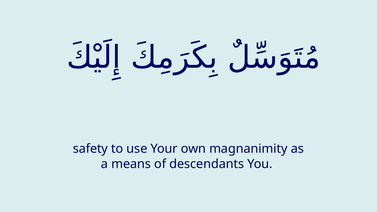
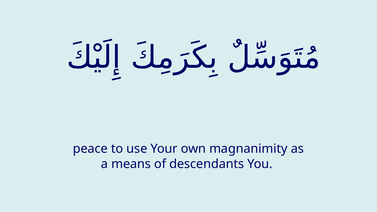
safety: safety -> peace
